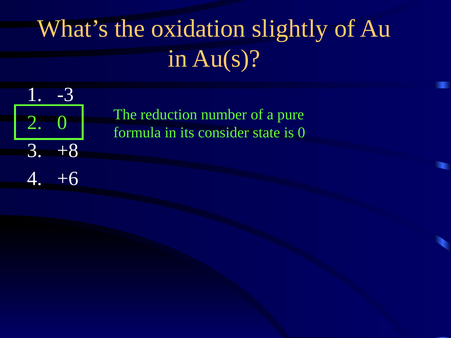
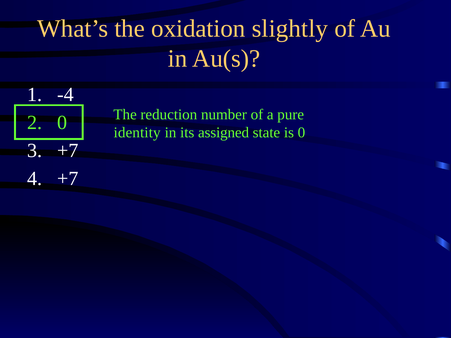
-3: -3 -> -4
formula: formula -> identity
consider: consider -> assigned
+8 at (68, 151): +8 -> +7
+6 at (68, 179): +6 -> +7
